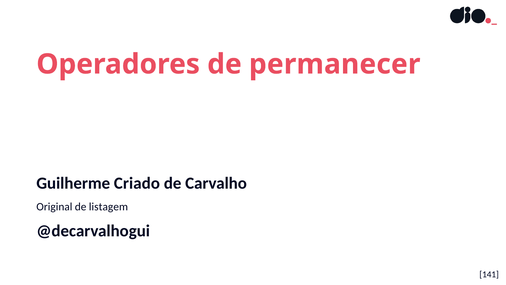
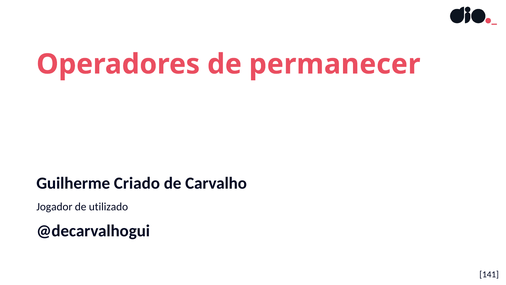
Original: Original -> Jogador
listagem: listagem -> utilizado
